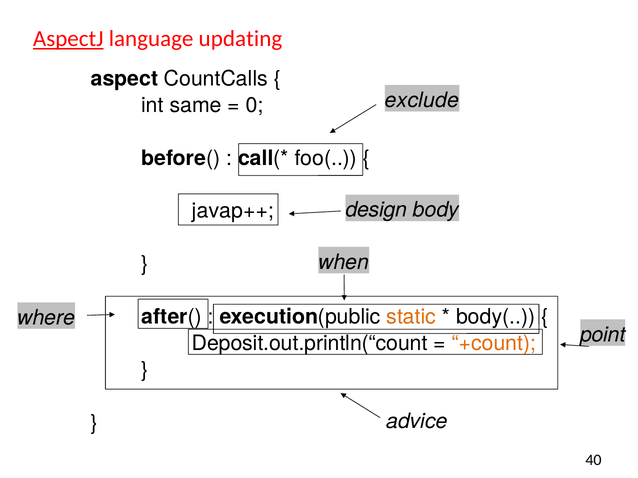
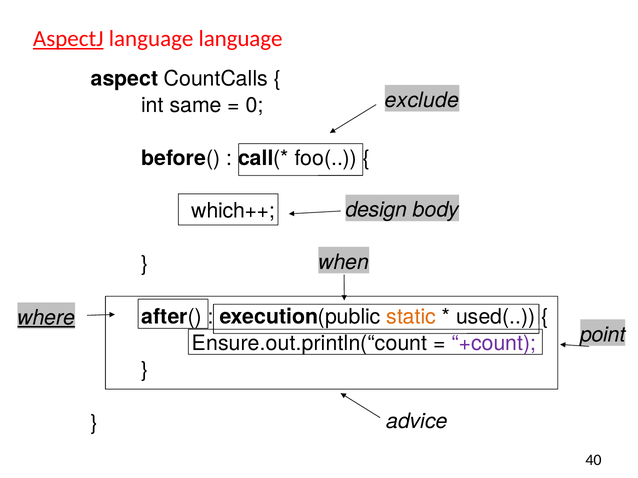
language updating: updating -> language
javap++: javap++ -> which++
body(: body( -> used(
where underline: none -> present
Deposit.out.println(“count: Deposit.out.println(“count -> Ensure.out.println(“count
+count colour: orange -> purple
